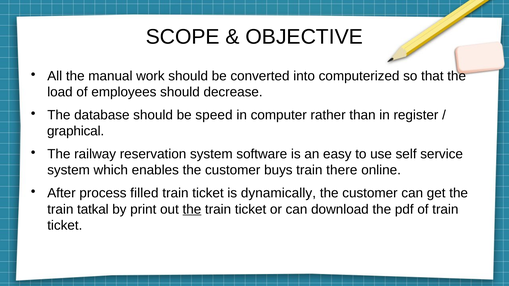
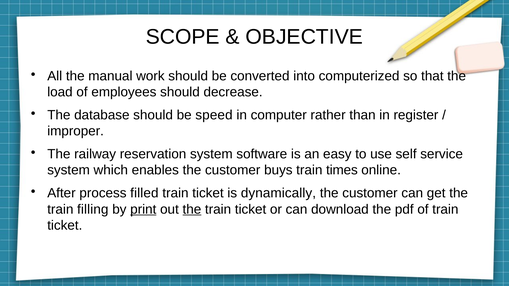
graphical: graphical -> improper
there: there -> times
tatkal: tatkal -> filling
print underline: none -> present
